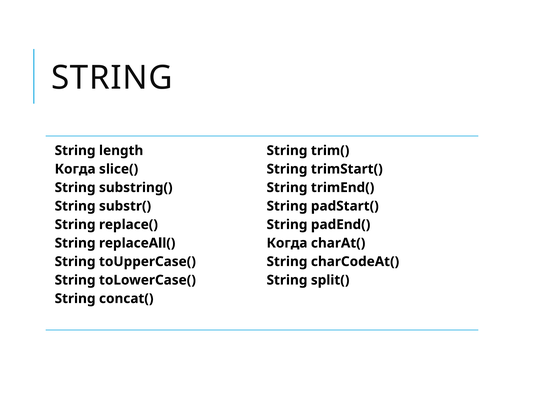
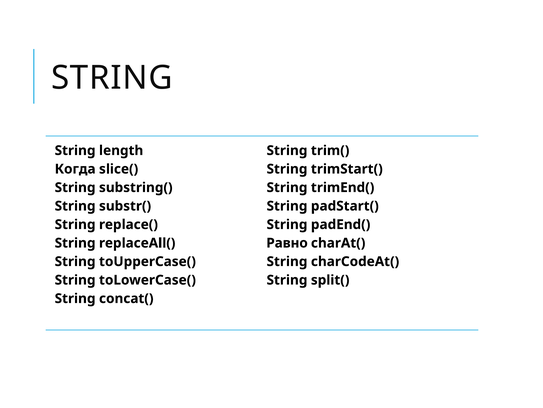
Когда at (287, 243): Когда -> Равно
